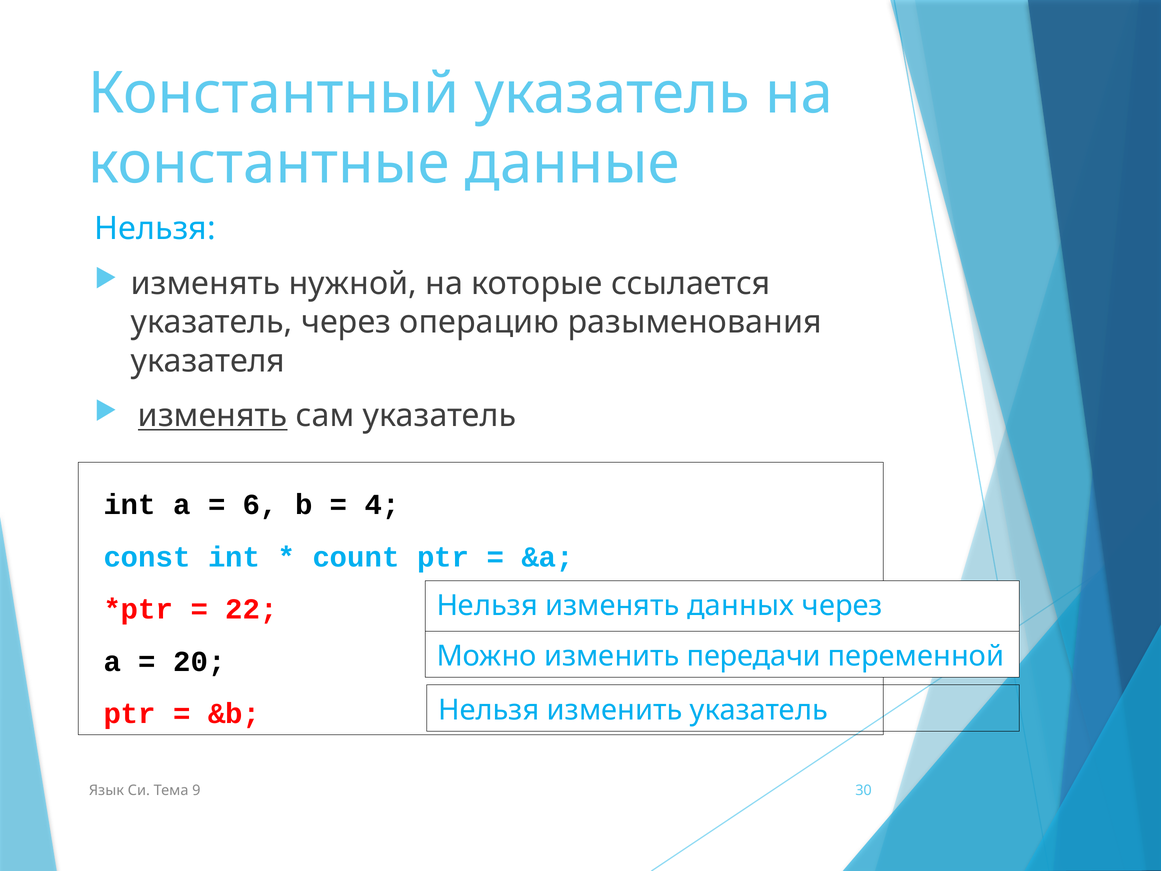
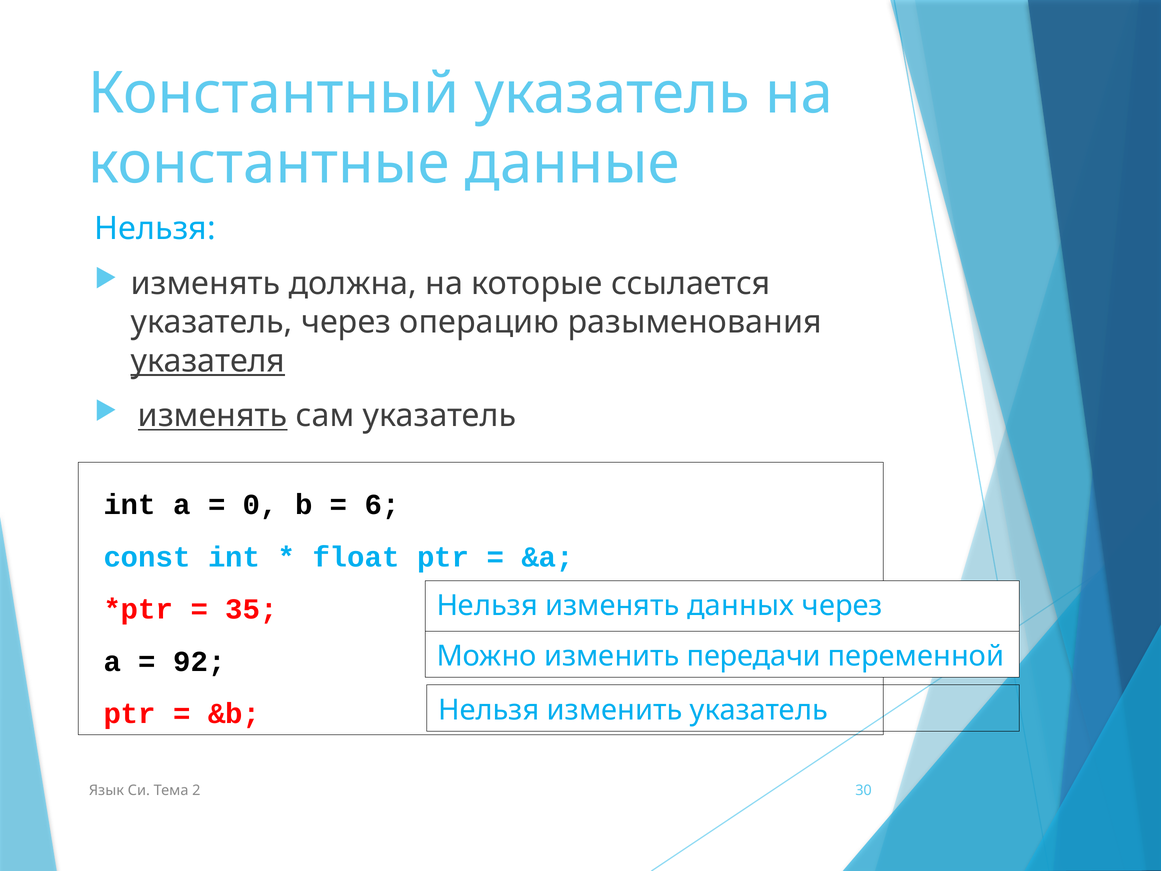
нужной: нужной -> должна
указателя underline: none -> present
6: 6 -> 0
4: 4 -> 6
count: count -> float
22: 22 -> 35
20: 20 -> 92
9: 9 -> 2
